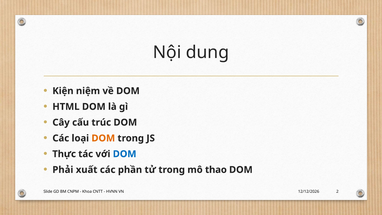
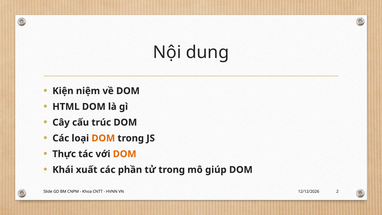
DOM at (125, 154) colour: blue -> orange
Phải: Phải -> Khái
thao: thao -> giúp
